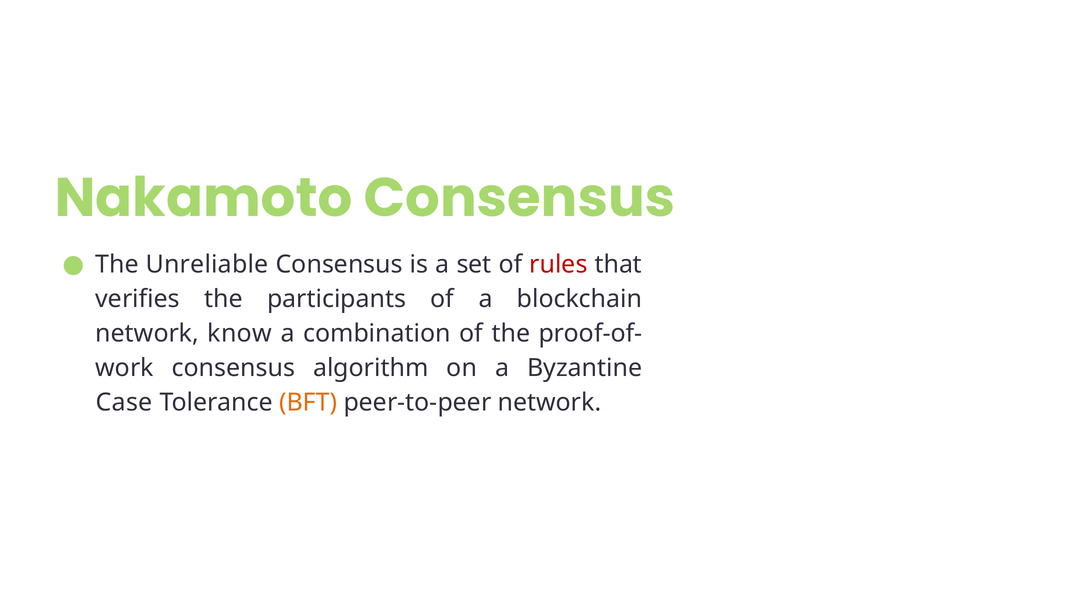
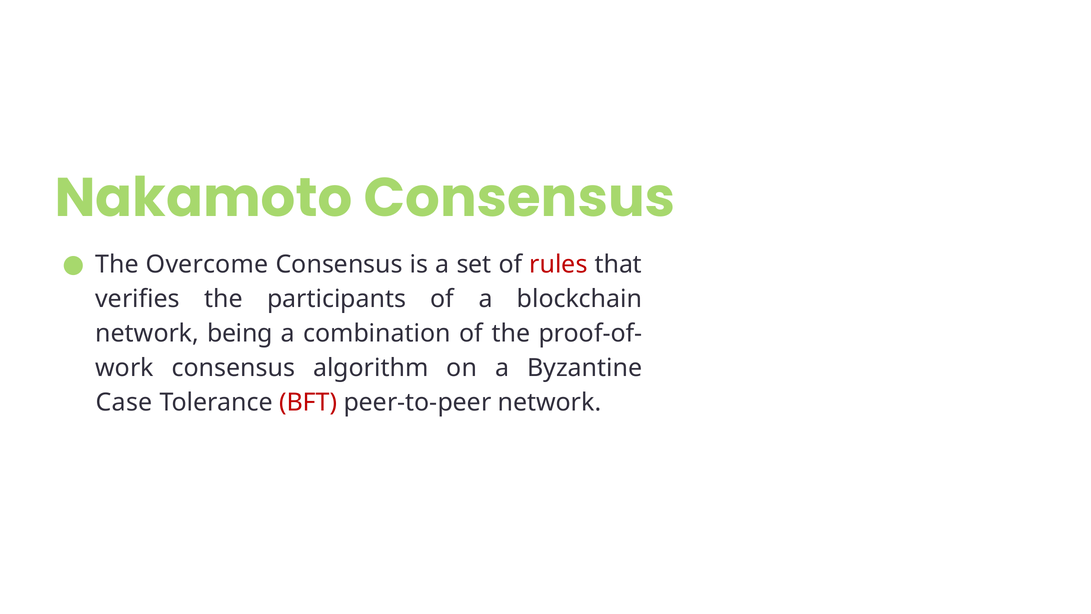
Unreliable: Unreliable -> Overcome
know: know -> being
BFT colour: orange -> red
